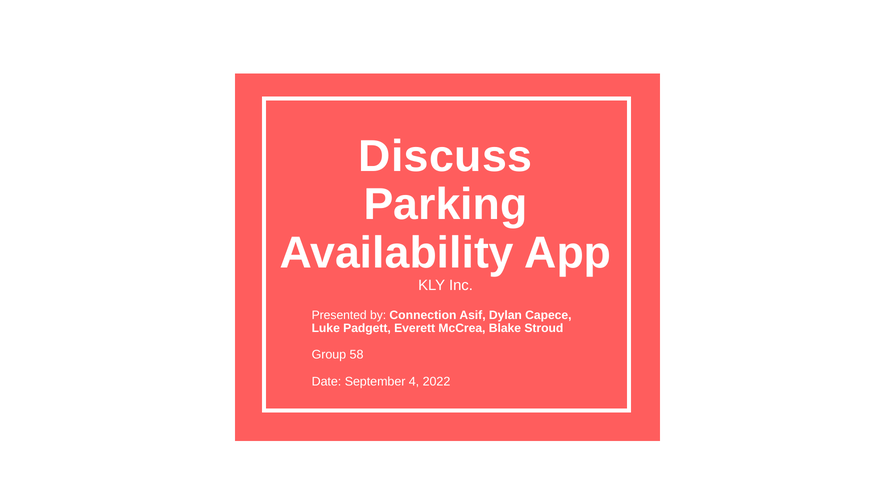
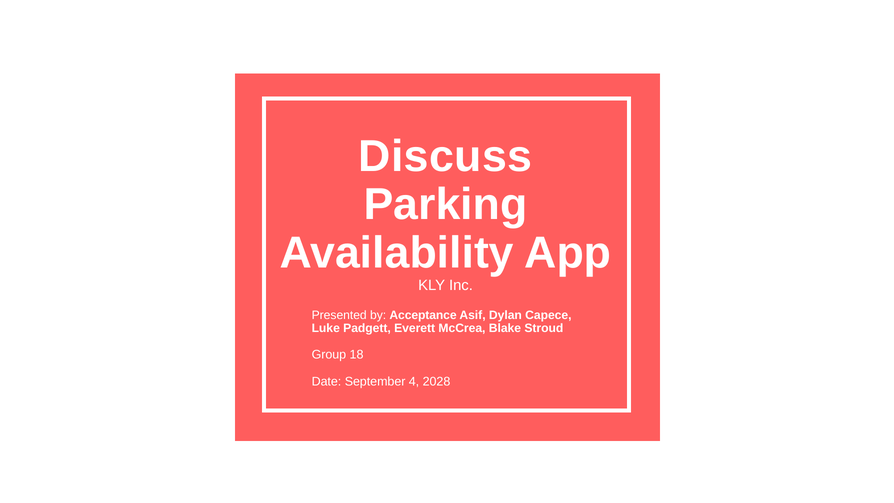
Connection: Connection -> Acceptance
58: 58 -> 18
2022: 2022 -> 2028
